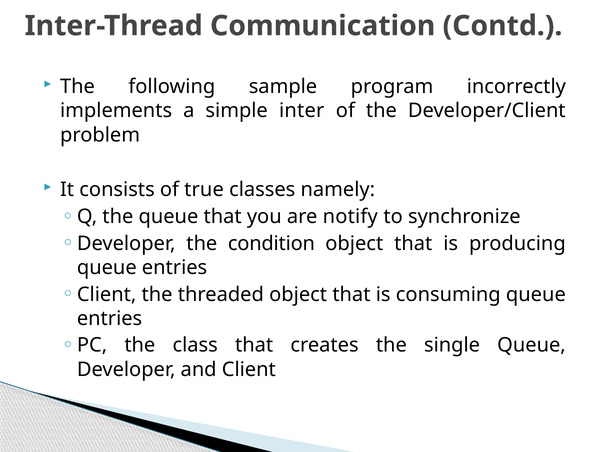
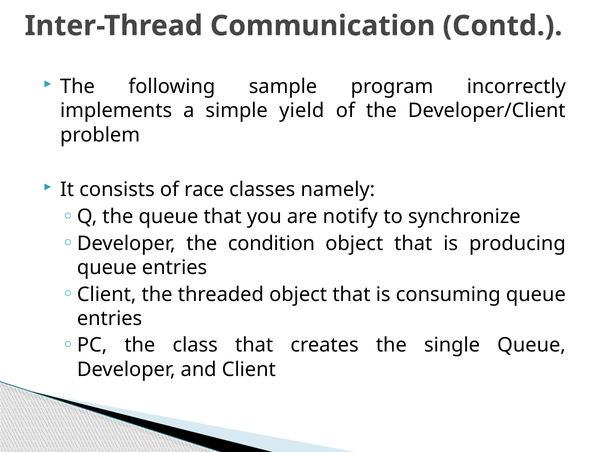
inter: inter -> yield
true: true -> race
